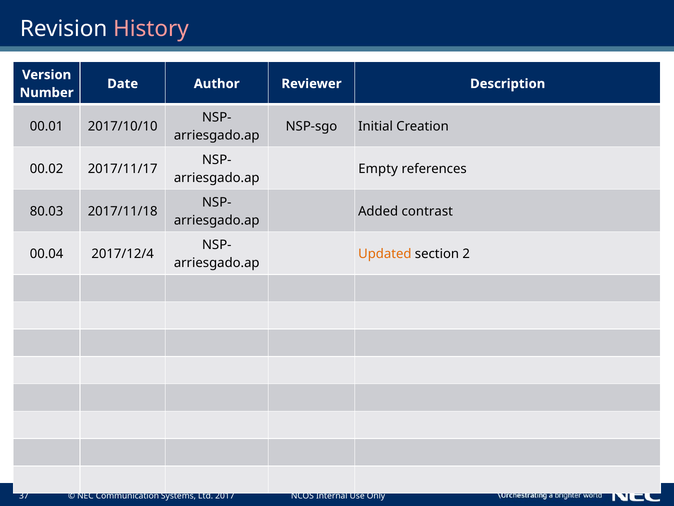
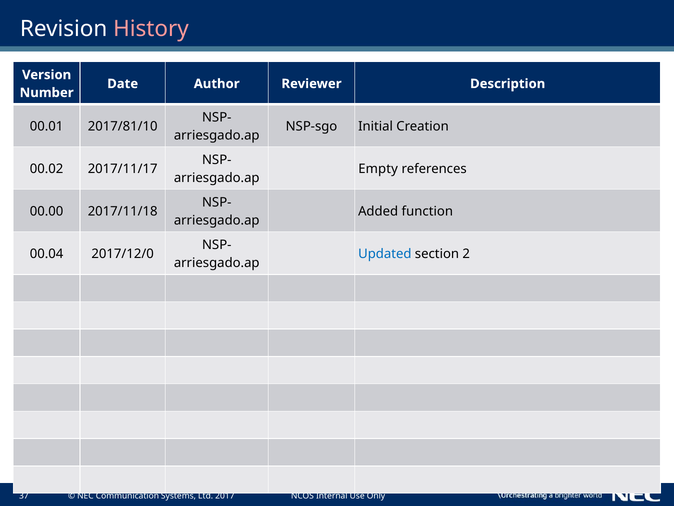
2017/10/10: 2017/10/10 -> 2017/81/10
80.03: 80.03 -> 00.00
contrast: contrast -> function
2017/12/4: 2017/12/4 -> 2017/12/0
Updated colour: orange -> blue
